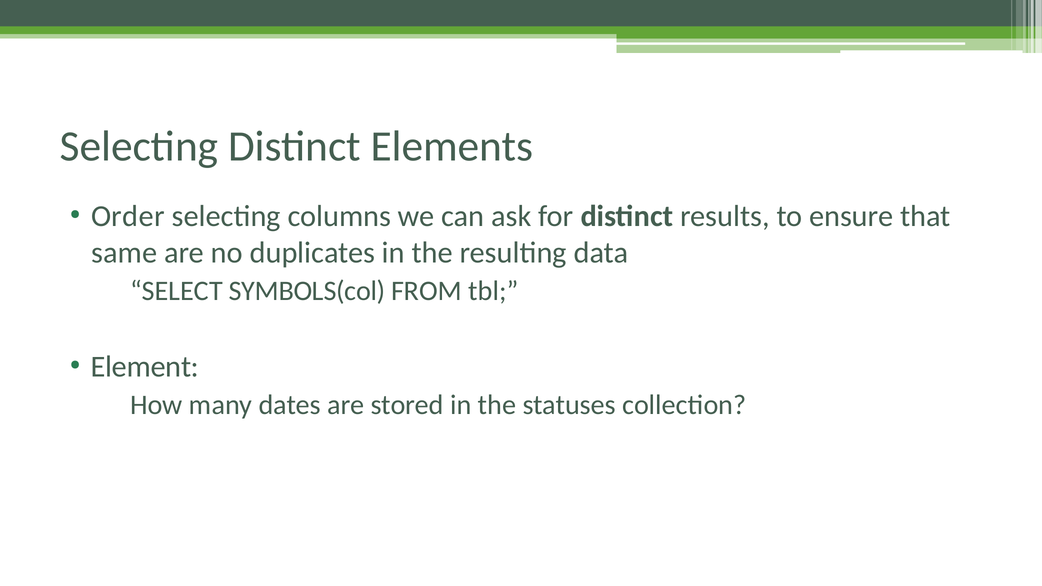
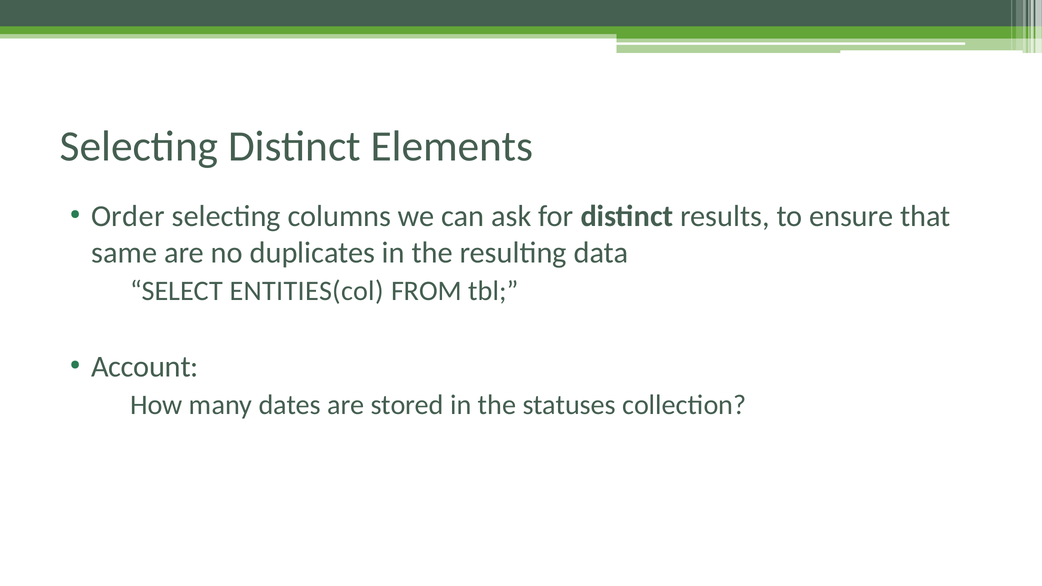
SYMBOLS(col: SYMBOLS(col -> ENTITIES(col
Element: Element -> Account
